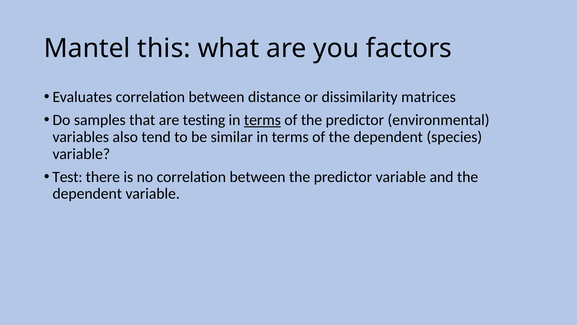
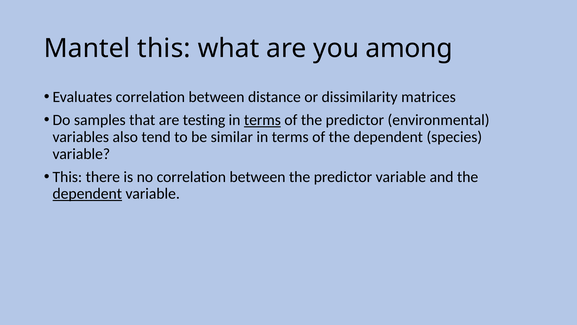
factors: factors -> among
Test at (67, 177): Test -> This
dependent at (87, 194) underline: none -> present
